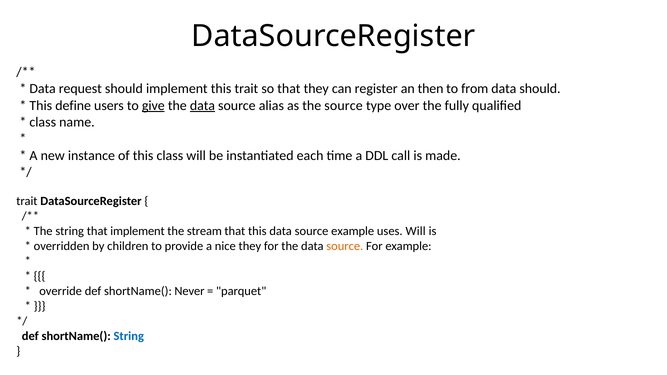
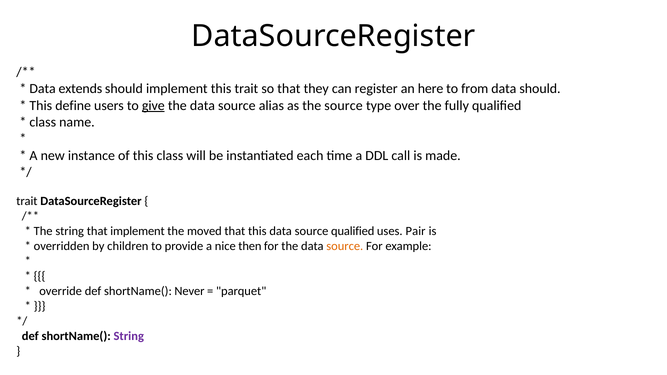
request: request -> extends
then: then -> here
data at (202, 106) underline: present -> none
stream: stream -> moved
source example: example -> qualified
uses Will: Will -> Pair
nice they: they -> then
String at (129, 336) colour: blue -> purple
